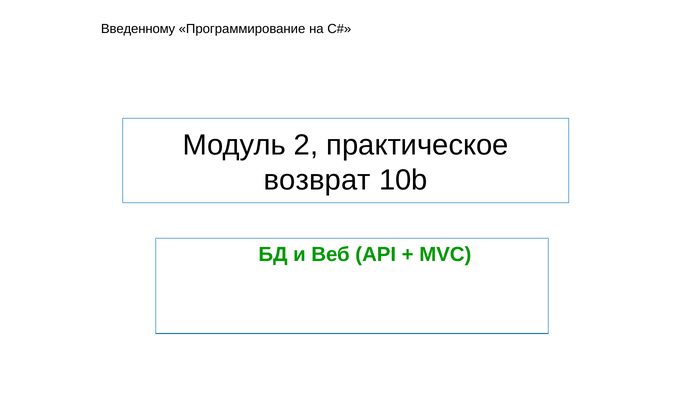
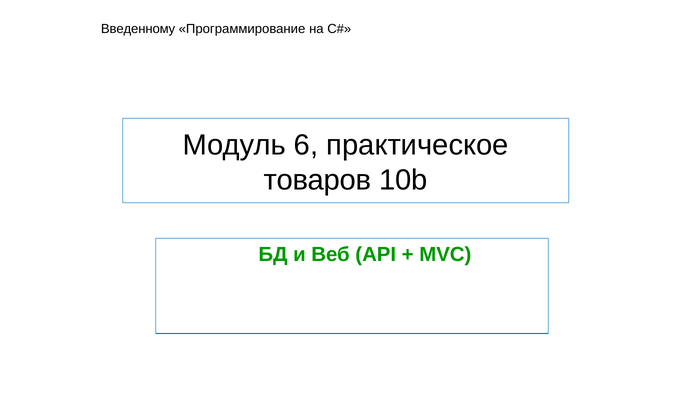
2: 2 -> 6
возврат: возврат -> товаров
